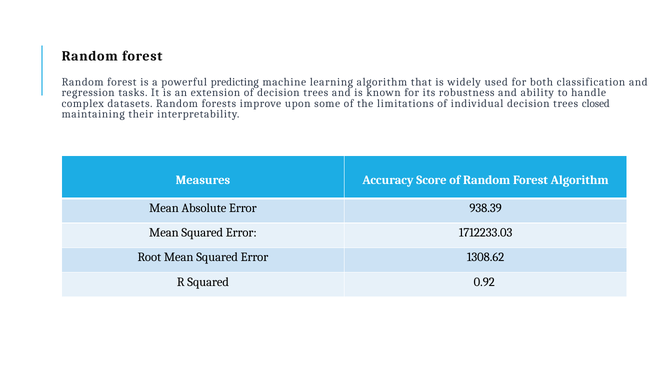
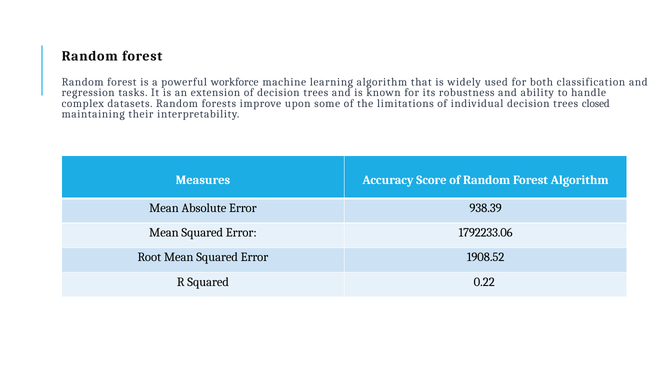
predicting: predicting -> workforce
1712233.03: 1712233.03 -> 1792233.06
1308.62: 1308.62 -> 1908.52
0.92: 0.92 -> 0.22
